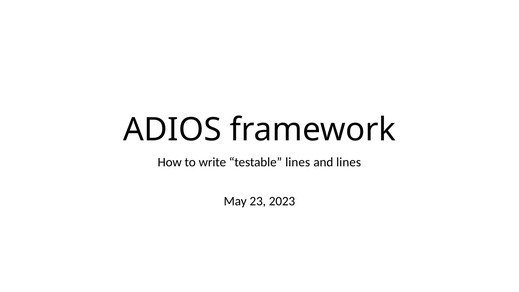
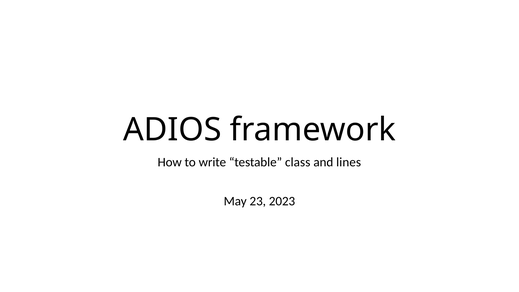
testable lines: lines -> class
